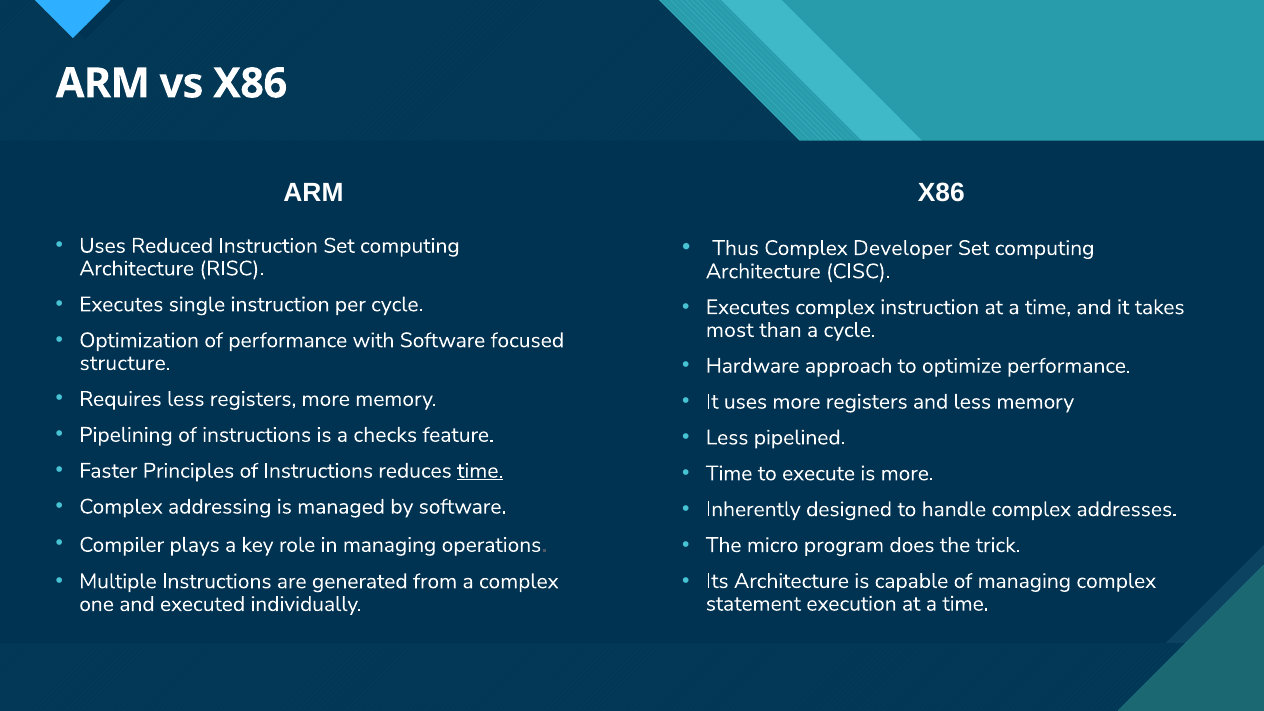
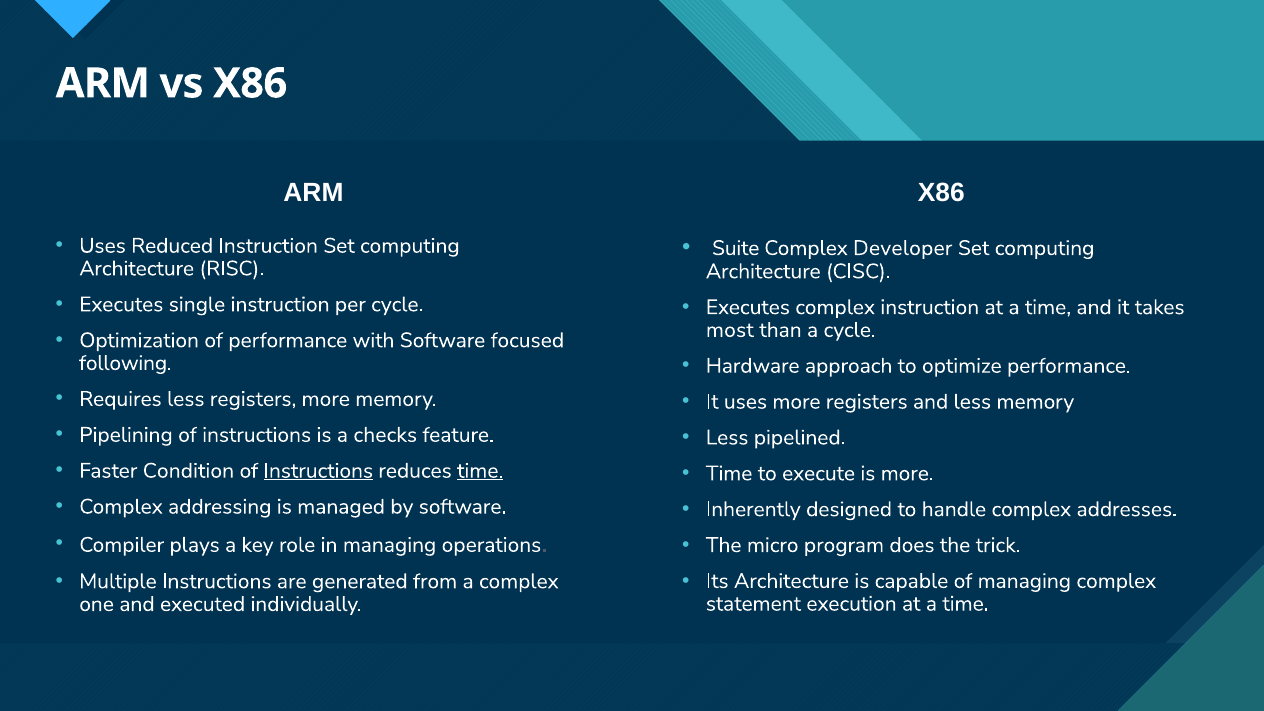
Thus: Thus -> Suite
structure: structure -> following
Principles: Principles -> Condition
Instructions at (318, 471) underline: none -> present
